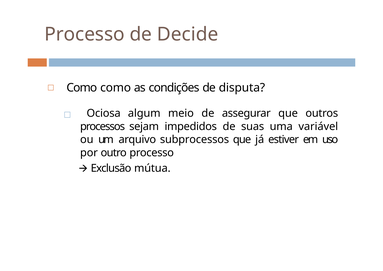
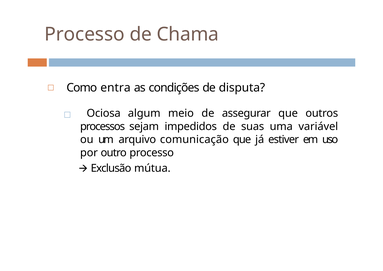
Decide: Decide -> Chama
Como como: como -> entra
subprocessos: subprocessos -> comunicação
